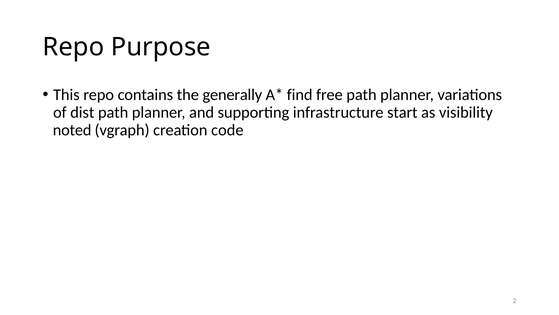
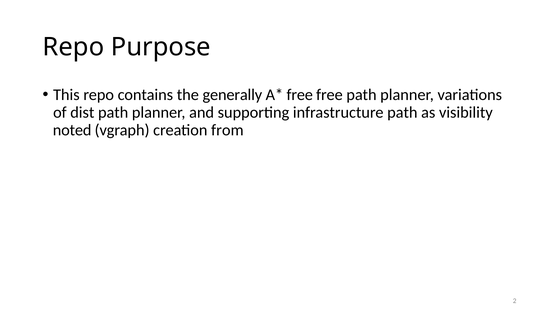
find at (300, 95): find -> free
infrastructure start: start -> path
code: code -> from
